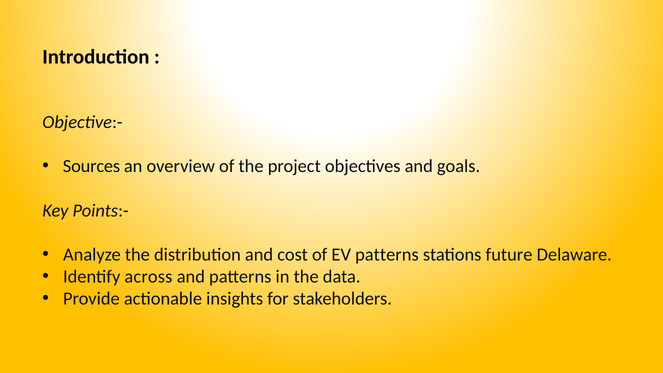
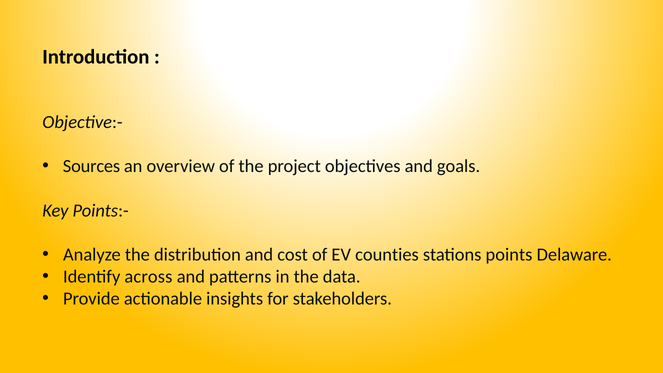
EV patterns: patterns -> counties
future: future -> points
